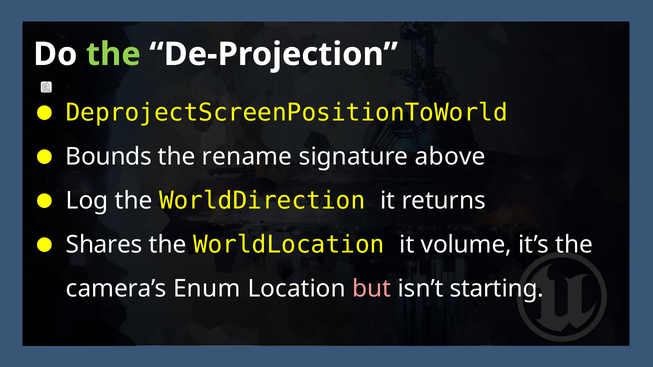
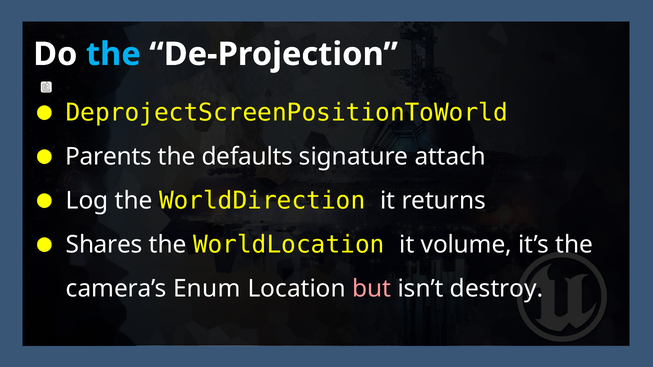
the at (113, 54) colour: light green -> light blue
Bounds: Bounds -> Parents
rename: rename -> defaults
above: above -> attach
starting: starting -> destroy
